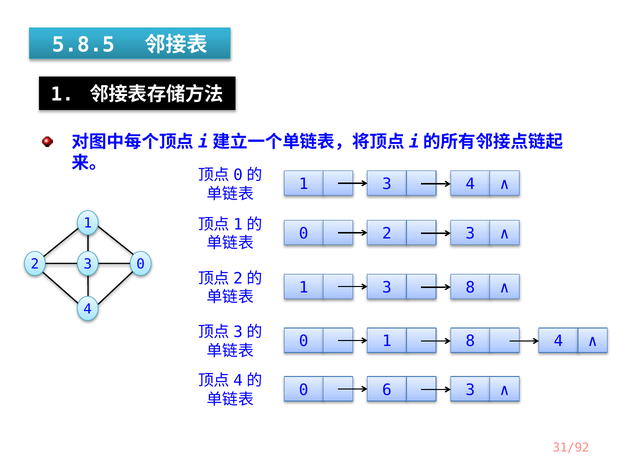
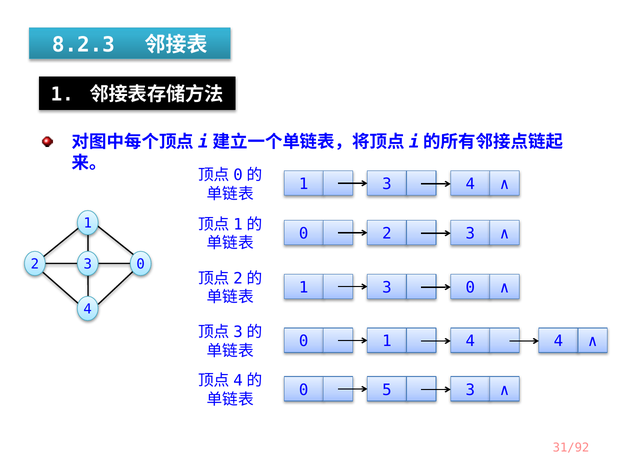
5.8.5: 5.8.5 -> 8.2.3
8 at (470, 288): 8 -> 0
1 8: 8 -> 4
6: 6 -> 5
